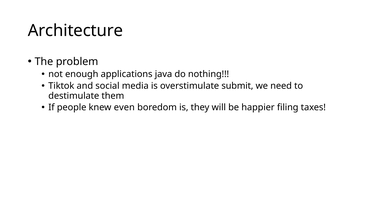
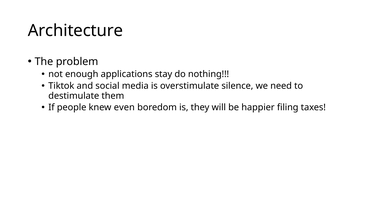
java: java -> stay
submit: submit -> silence
